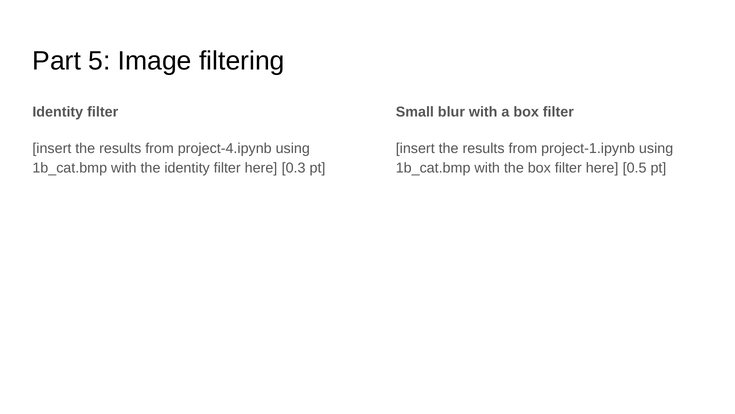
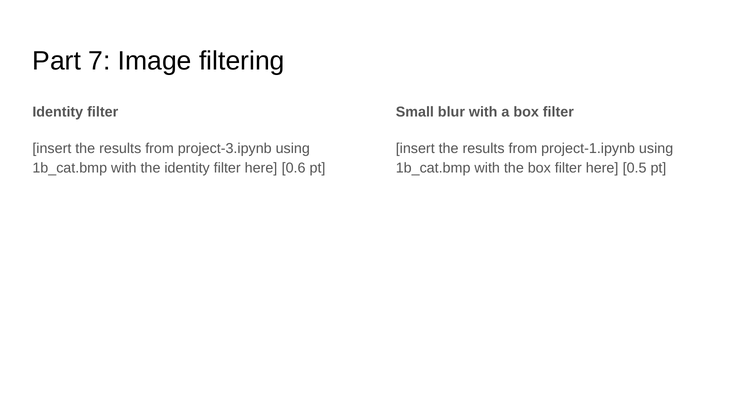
5: 5 -> 7
project-4.ipynb: project-4.ipynb -> project-3.ipynb
0.3: 0.3 -> 0.6
